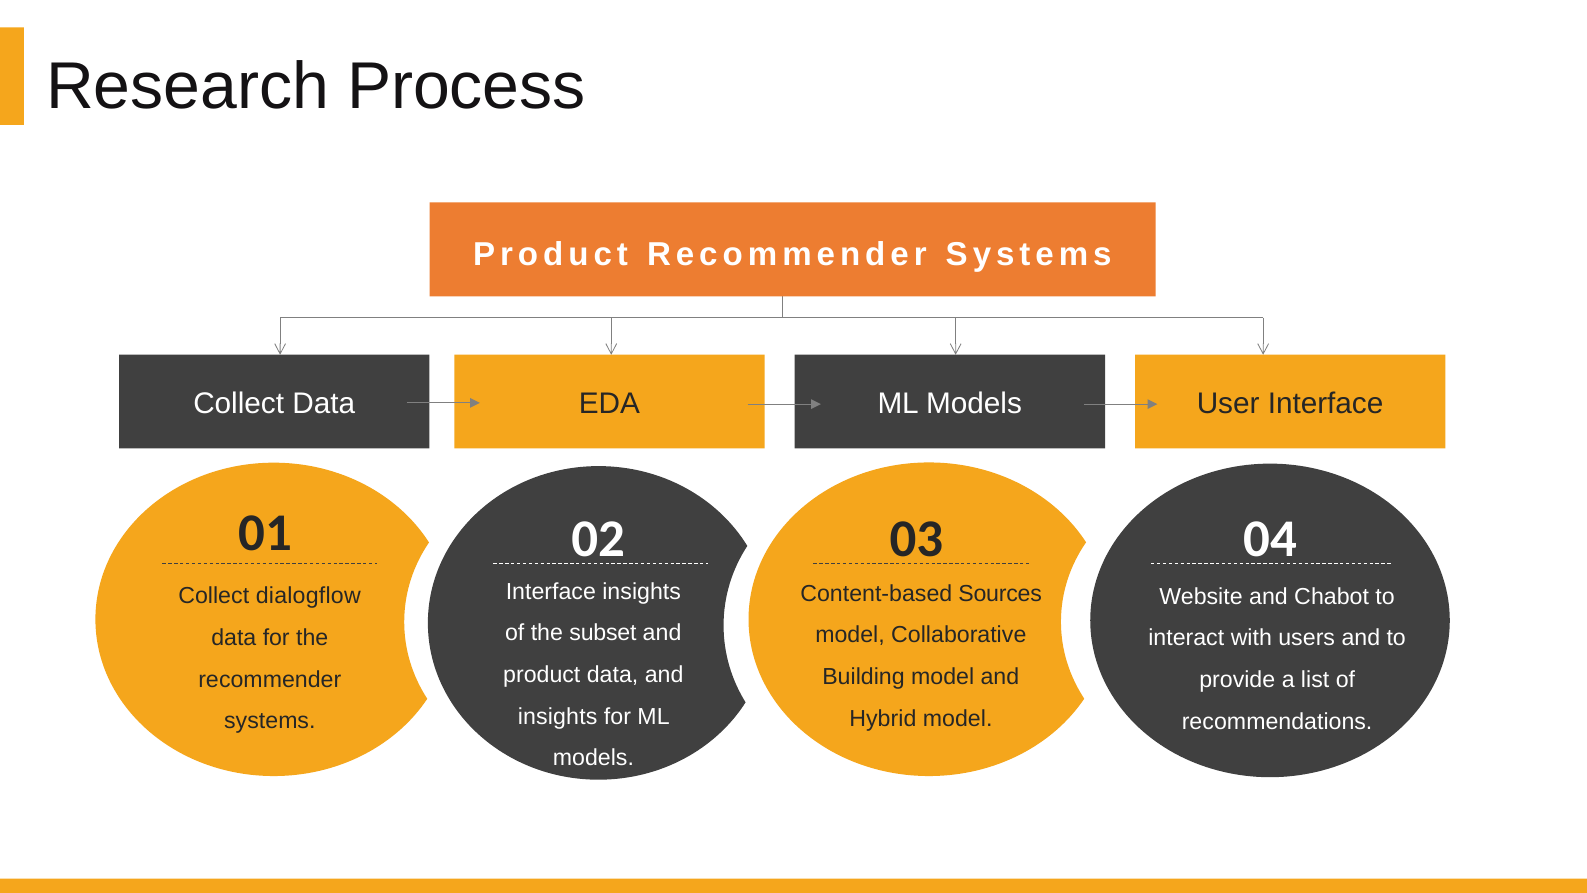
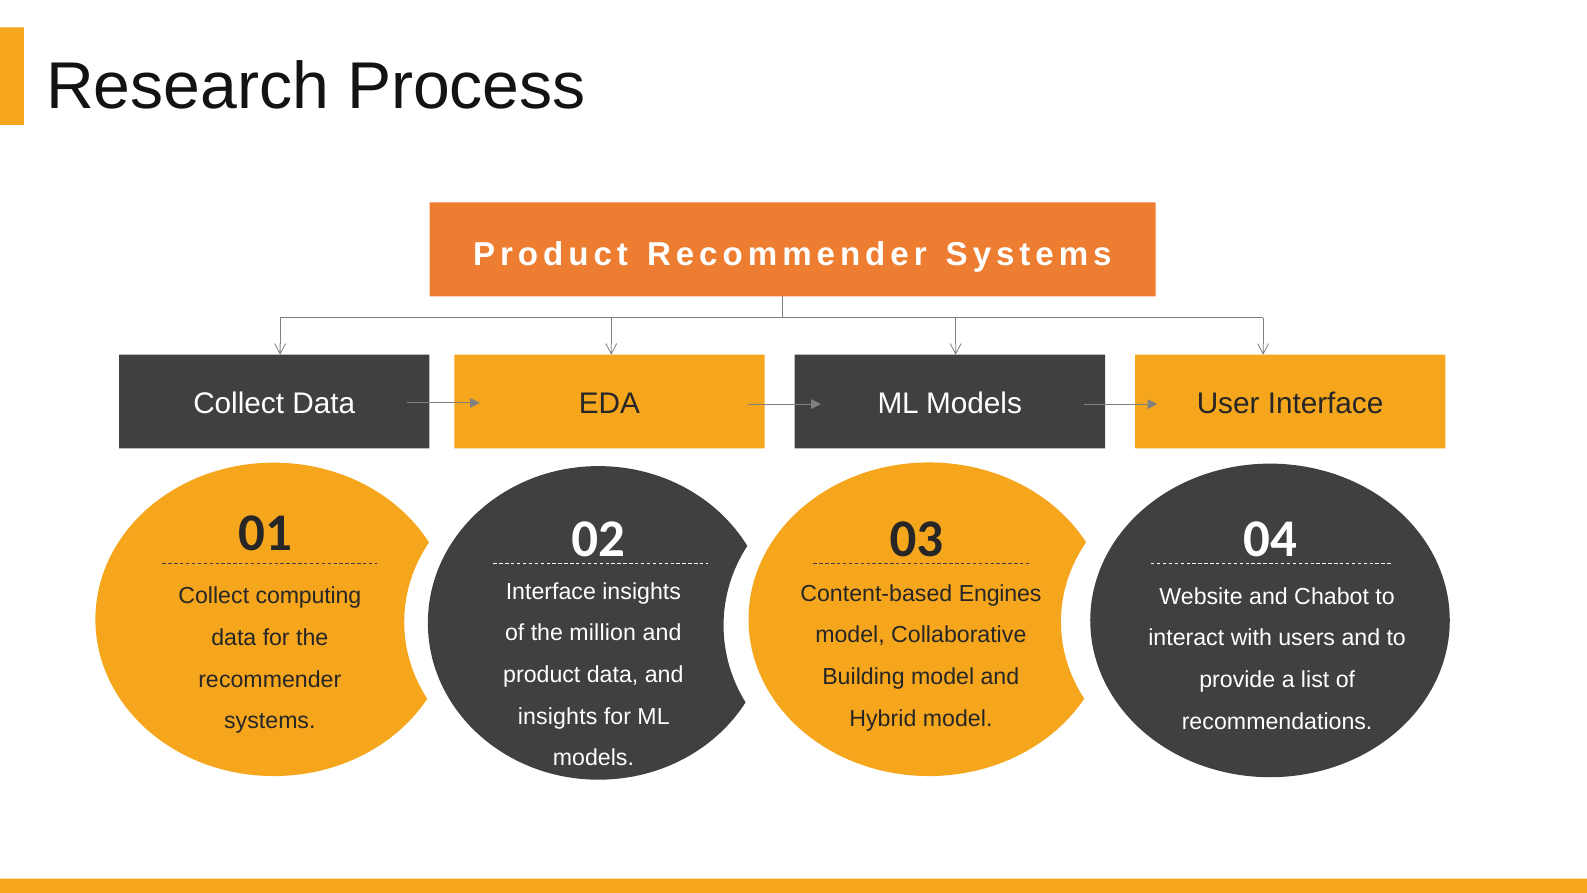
Sources: Sources -> Engines
dialogflow: dialogflow -> computing
subset: subset -> million
